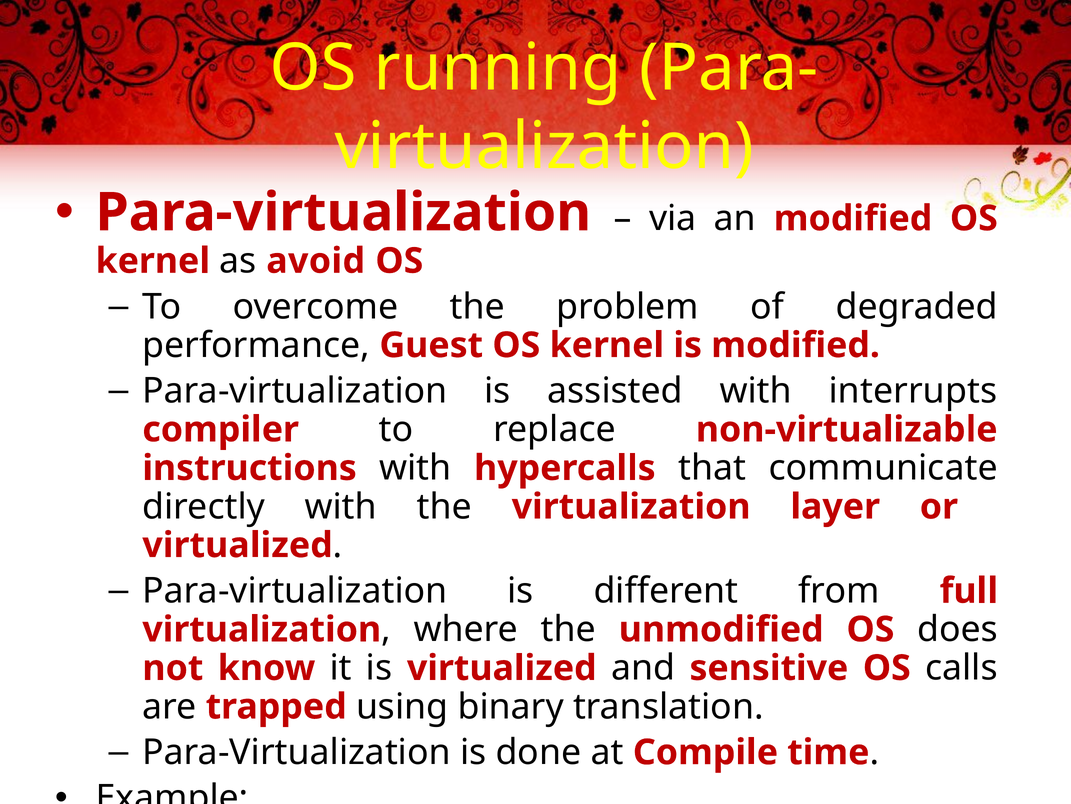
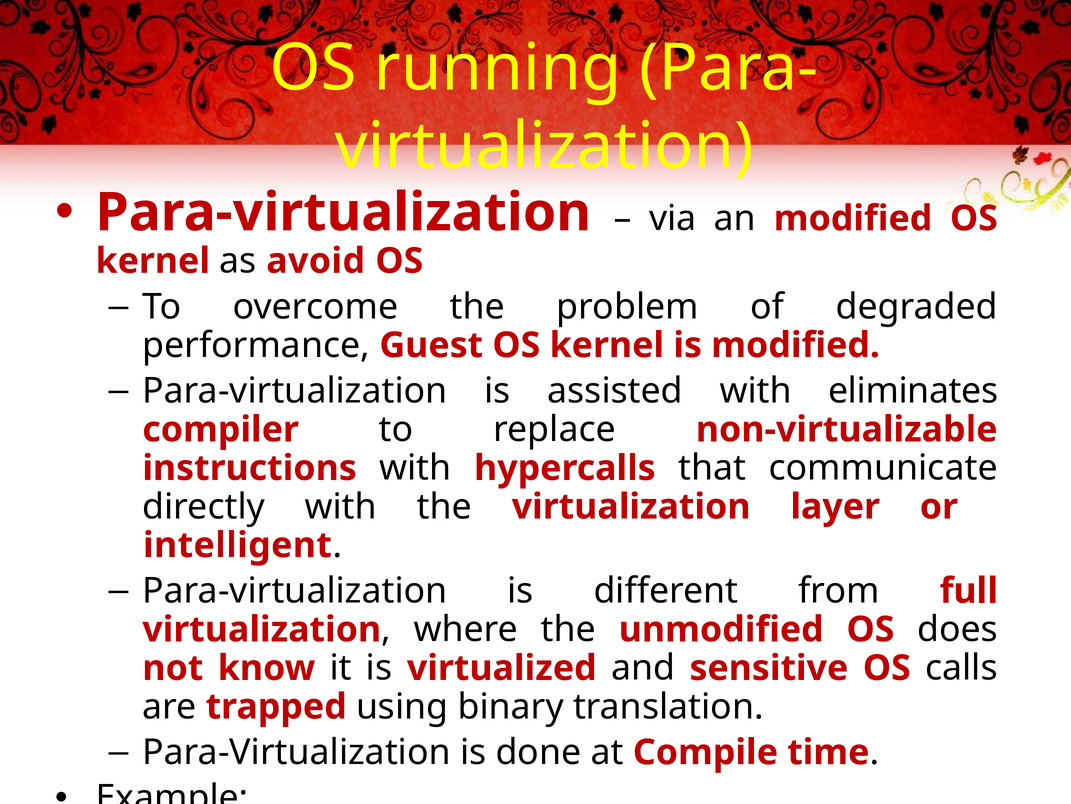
interrupts: interrupts -> eliminates
virtualized at (238, 545): virtualized -> intelligent
